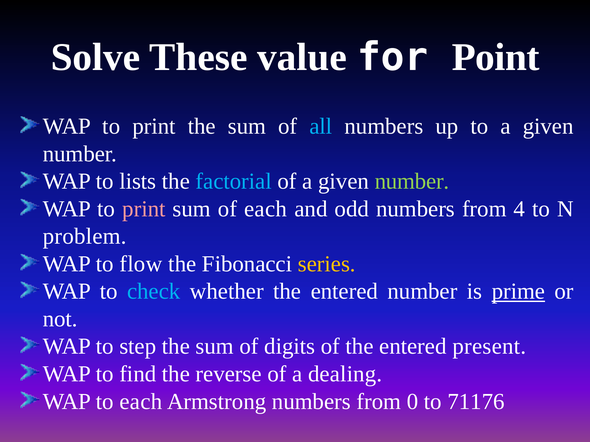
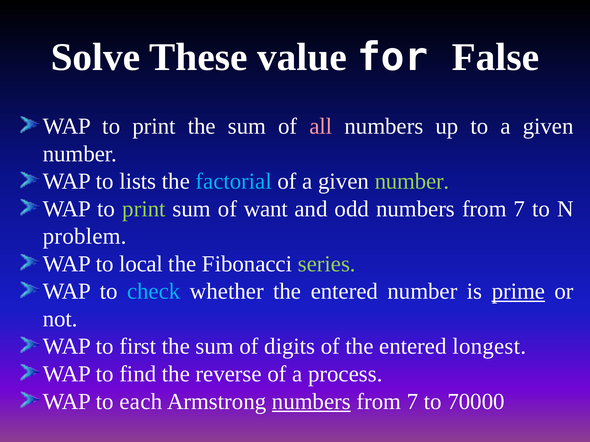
Point: Point -> False
all colour: light blue -> pink
print at (144, 209) colour: pink -> light green
of each: each -> want
odd numbers from 4: 4 -> 7
flow: flow -> local
series colour: yellow -> light green
step: step -> first
present: present -> longest
dealing: dealing -> process
numbers at (311, 402) underline: none -> present
0 at (412, 402): 0 -> 7
71176: 71176 -> 70000
